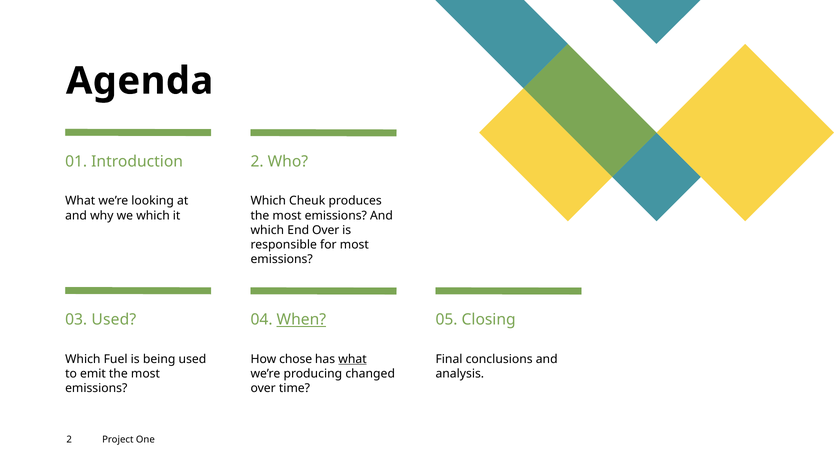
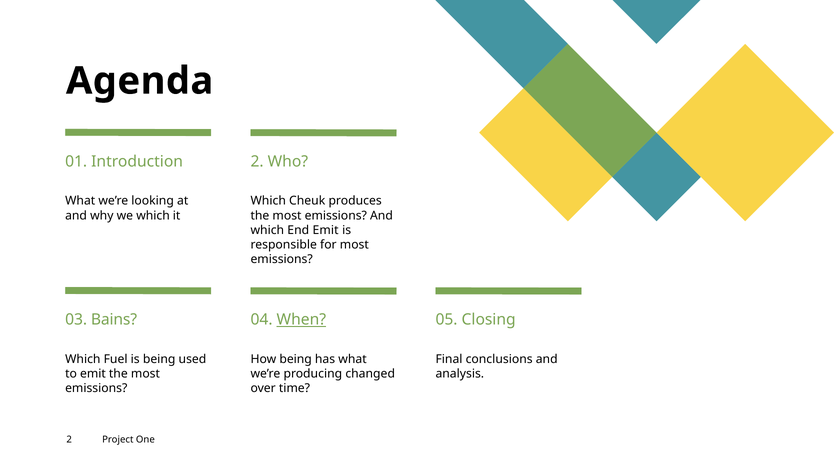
End Over: Over -> Emit
03 Used: Used -> Bains
How chose: chose -> being
what at (352, 359) underline: present -> none
